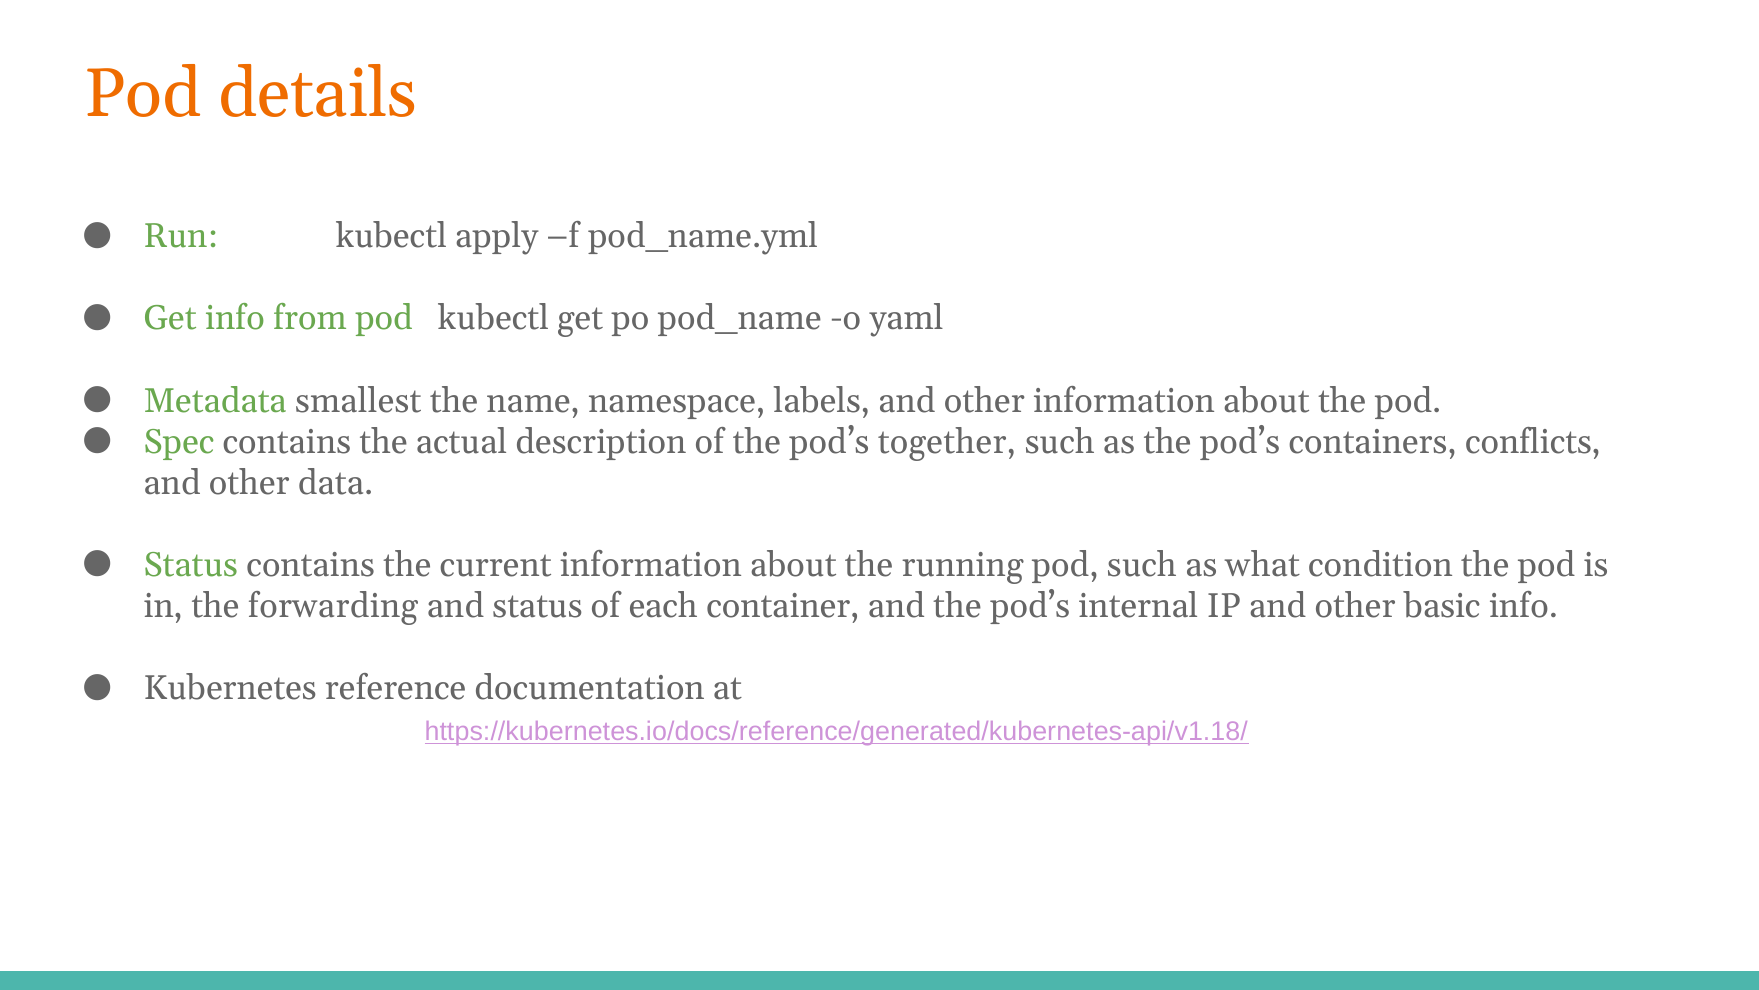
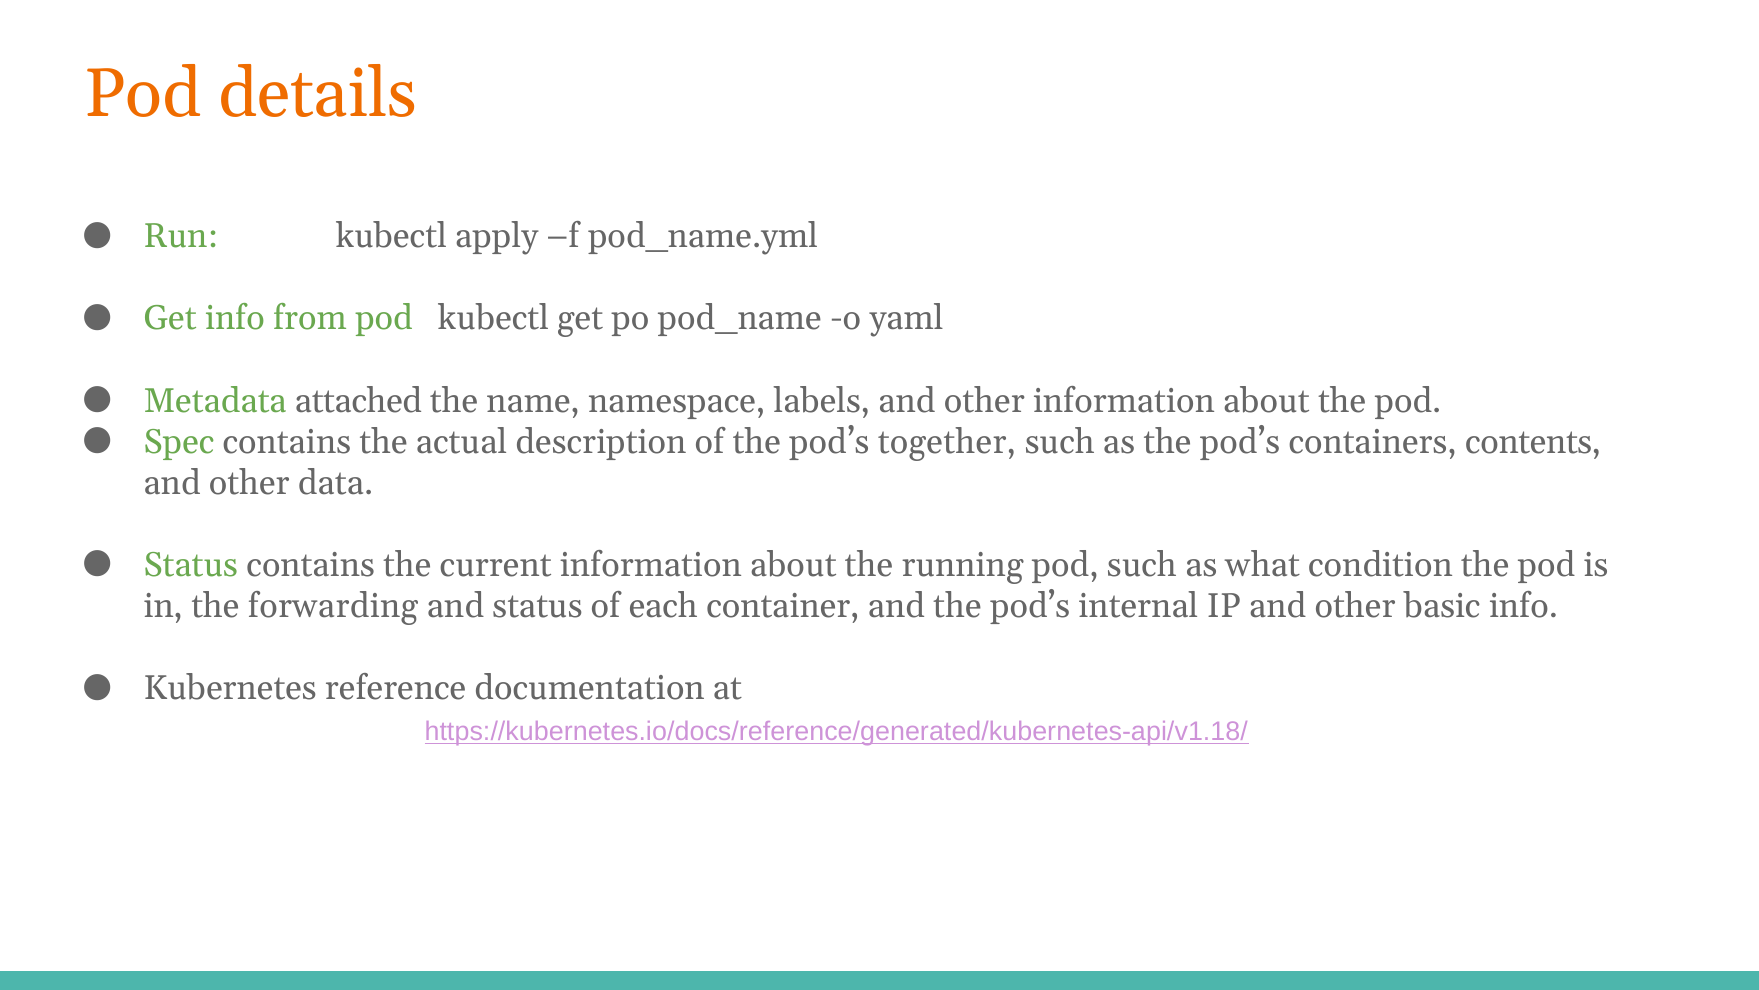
smallest: smallest -> attached
conflicts: conflicts -> contents
